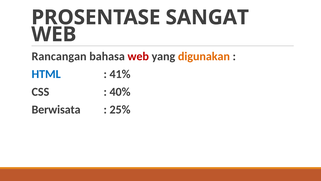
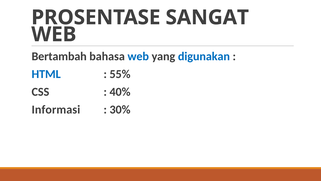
Rancangan: Rancangan -> Bertambah
web at (138, 56) colour: red -> blue
digunakan colour: orange -> blue
41%: 41% -> 55%
Berwisata: Berwisata -> Informasi
25%: 25% -> 30%
